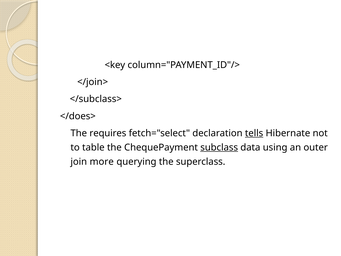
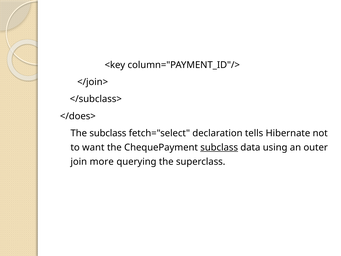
The requires: requires -> subclass
tells underline: present -> none
table: table -> want
